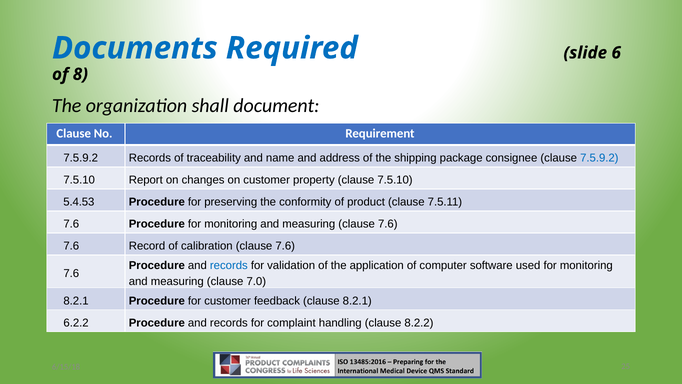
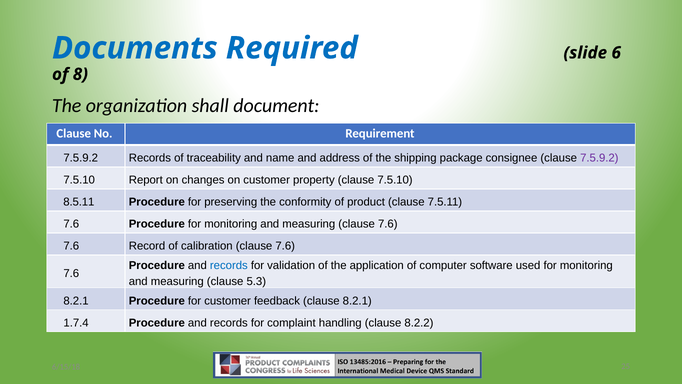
7.5.9.2 at (599, 158) colour: blue -> purple
5.4.53: 5.4.53 -> 8.5.11
7.0: 7.0 -> 5.3
6.2.2: 6.2.2 -> 1.7.4
